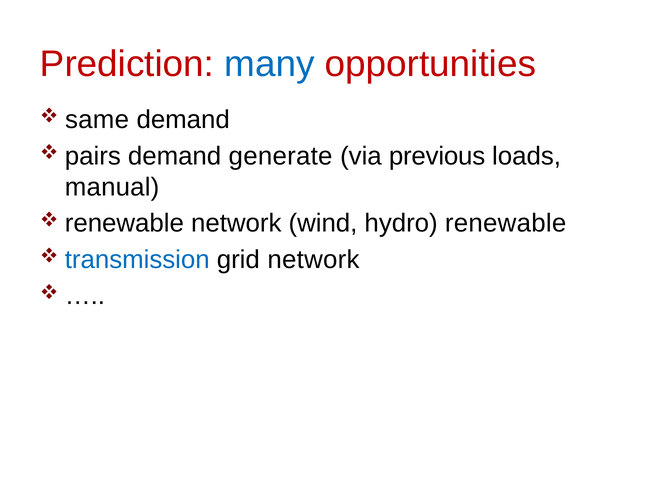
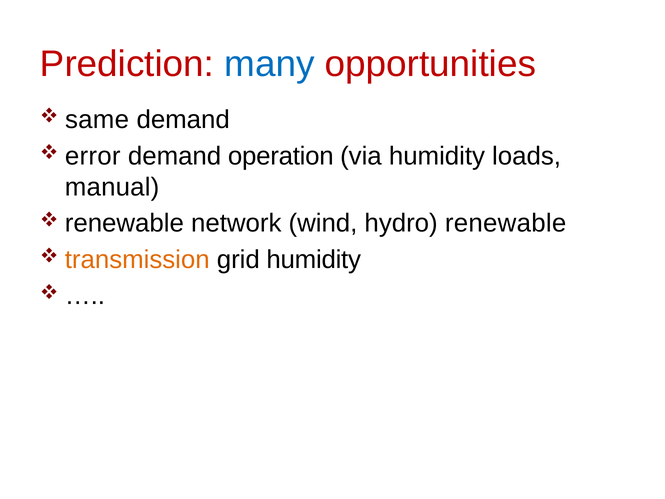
pairs: pairs -> error
generate: generate -> operation
via previous: previous -> humidity
transmission colour: blue -> orange
grid network: network -> humidity
